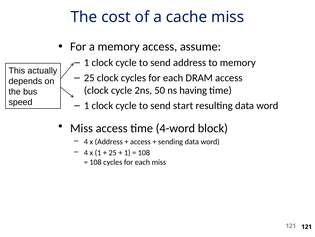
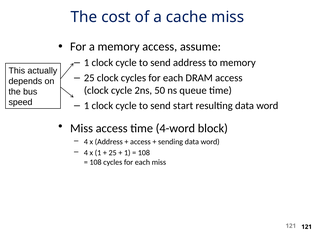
having: having -> queue
